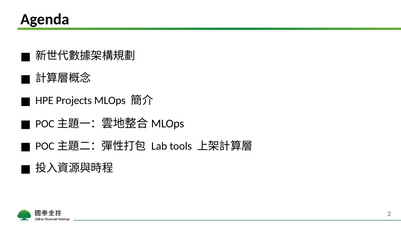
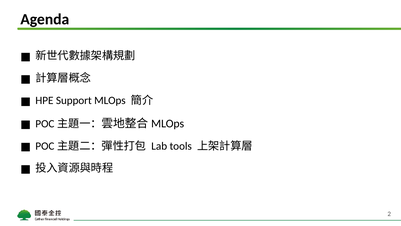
Projects: Projects -> Support
